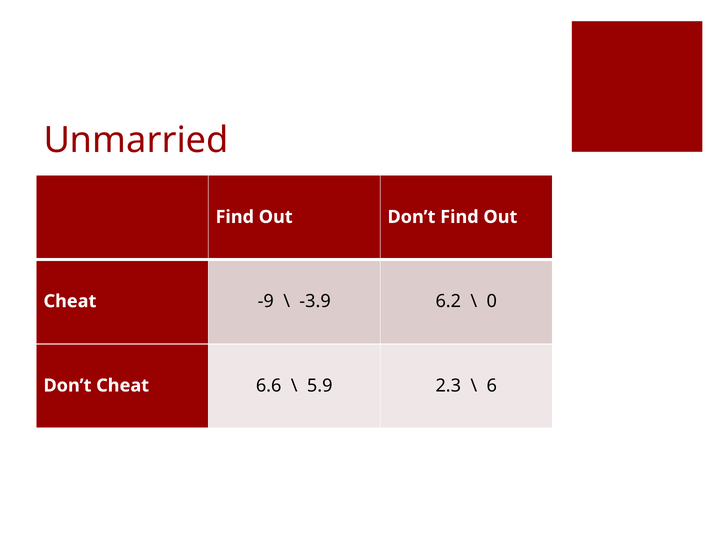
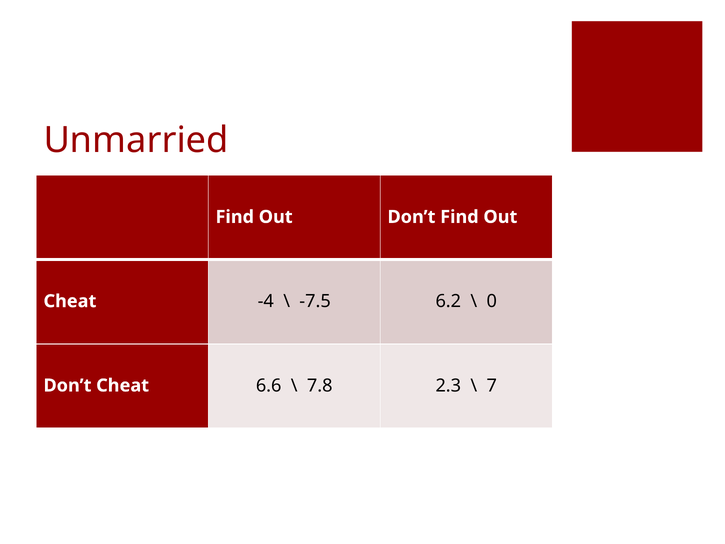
-9: -9 -> -4
-3.9: -3.9 -> -7.5
5.9: 5.9 -> 7.8
6: 6 -> 7
